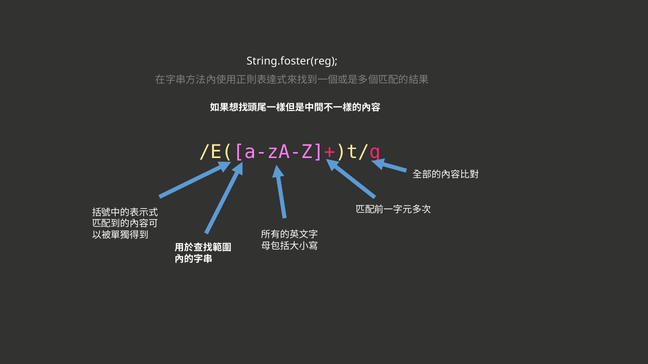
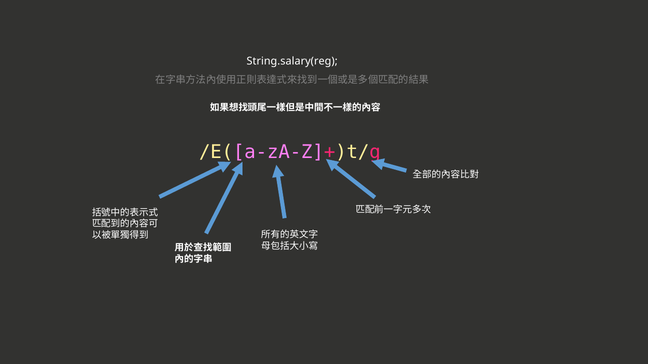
String.foster(reg: String.foster(reg -> String.salary(reg
